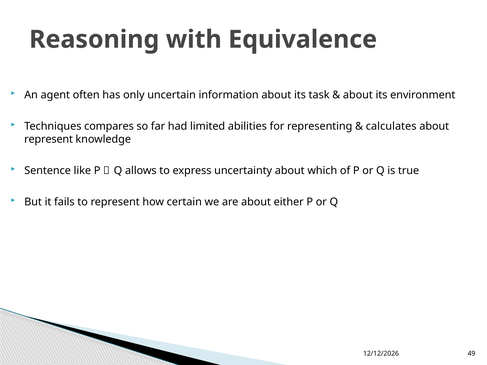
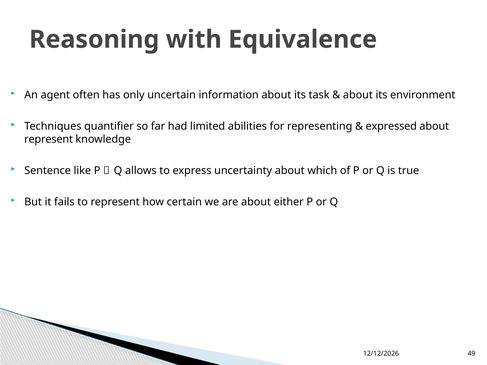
compares: compares -> quantifier
calculates: calculates -> expressed
